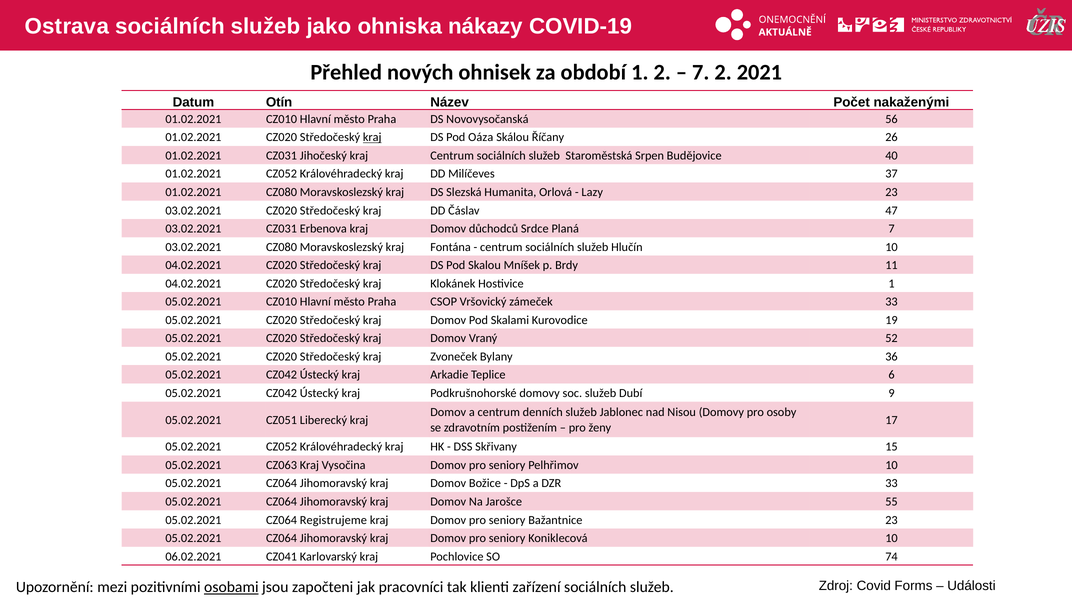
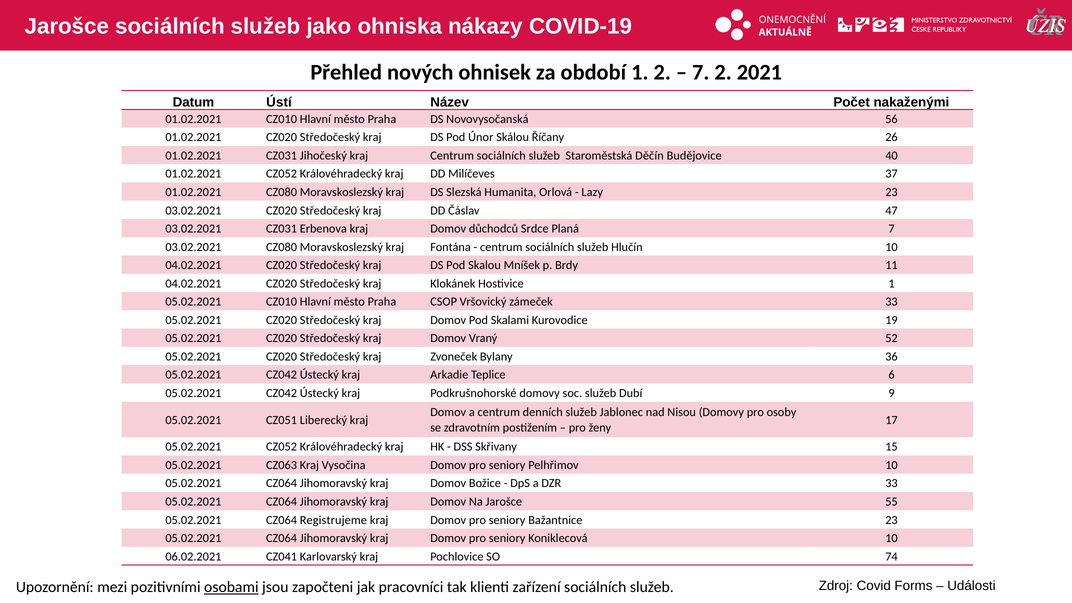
Ostrava at (67, 27): Ostrava -> Jarošce
Otín: Otín -> Ústí
kraj at (372, 137) underline: present -> none
Oáza: Oáza -> Únor
Srpen: Srpen -> Děčín
